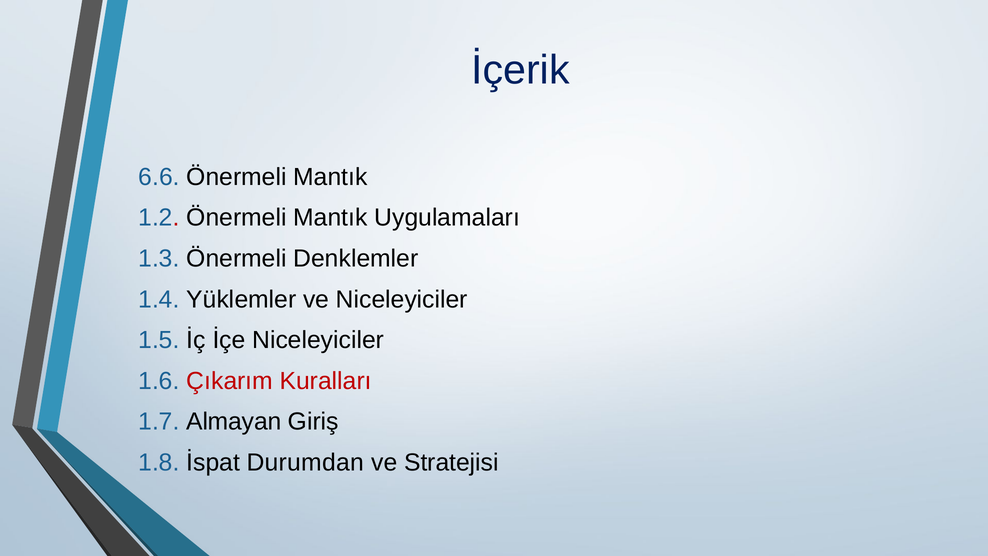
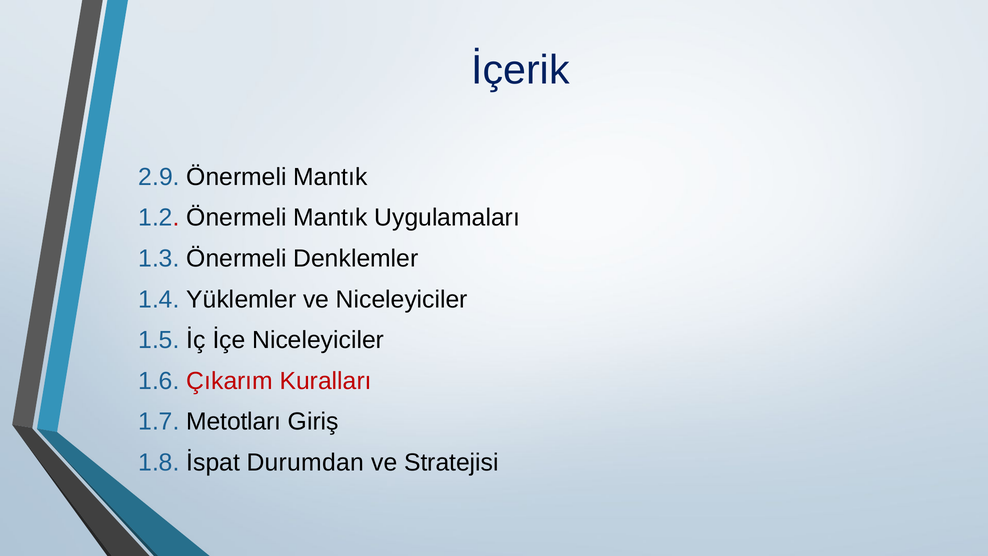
6.6: 6.6 -> 2.9
Almayan: Almayan -> Metotları
